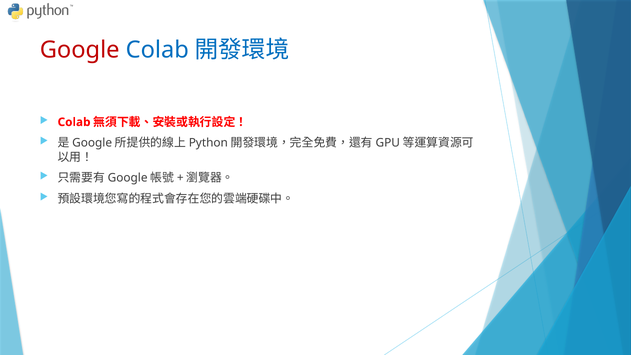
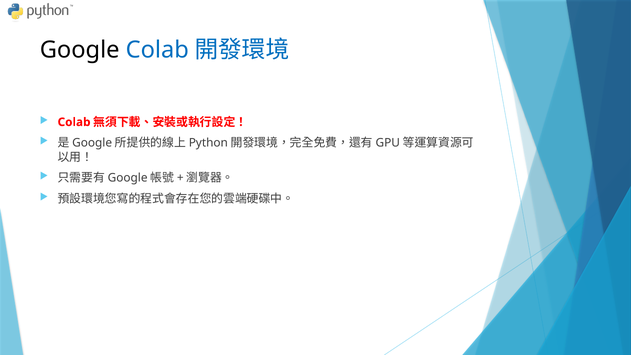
Google colour: red -> black
